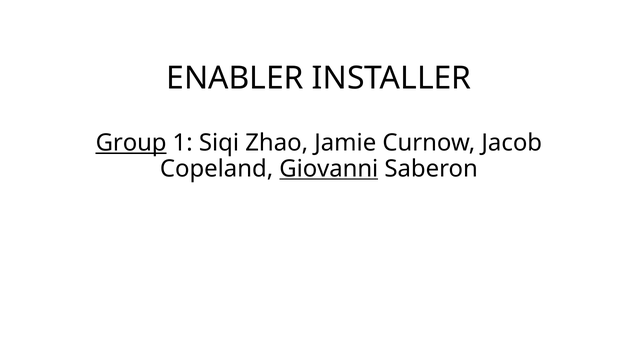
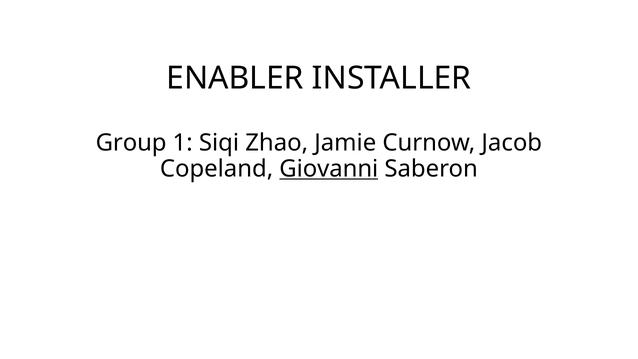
Group underline: present -> none
